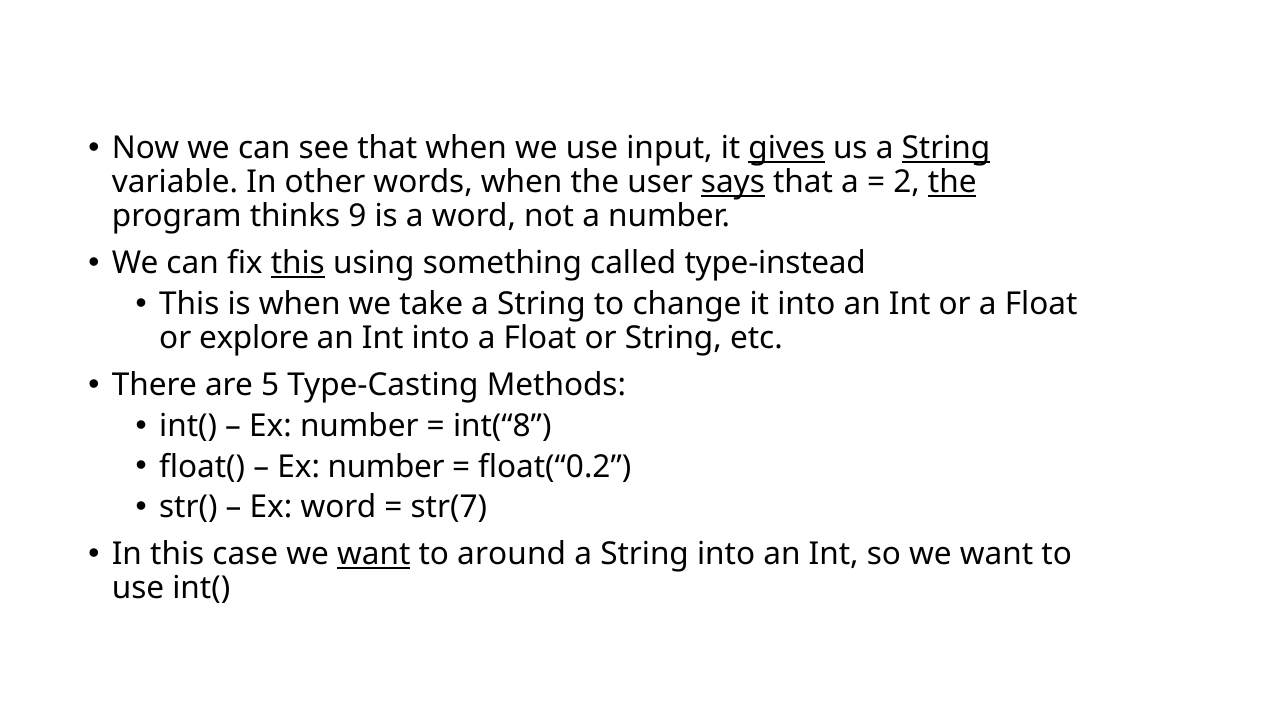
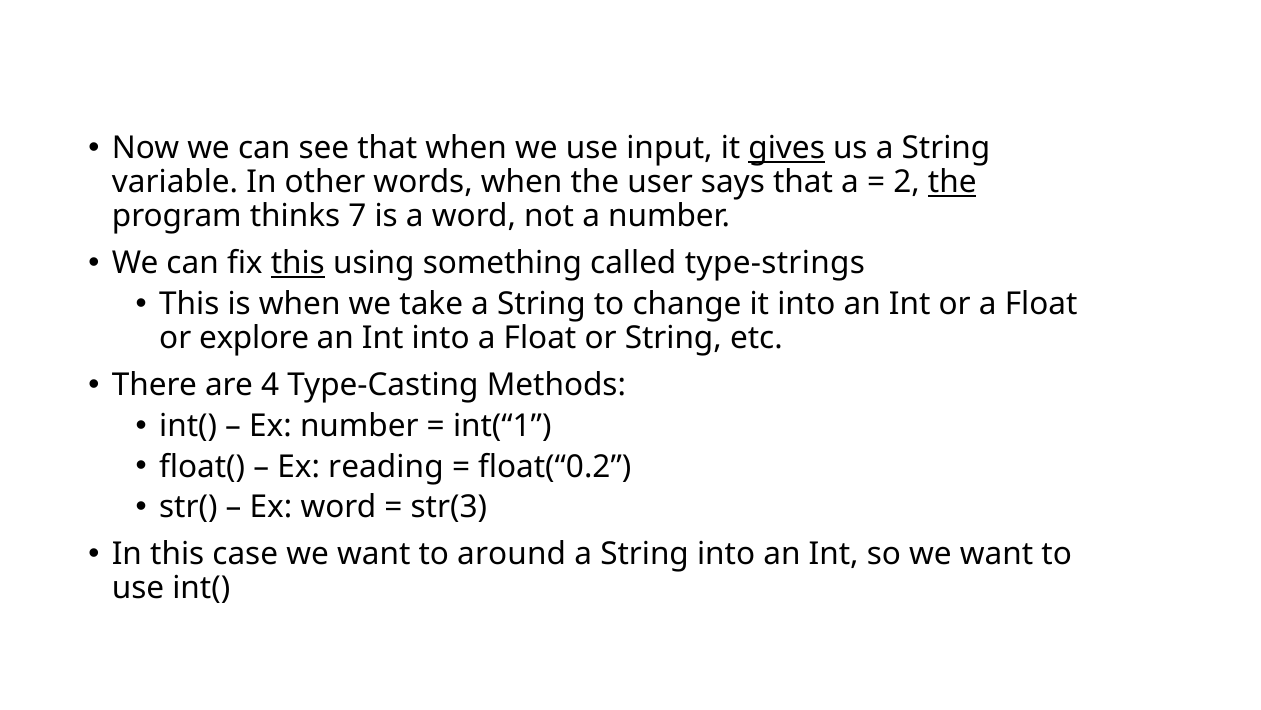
String at (946, 148) underline: present -> none
says underline: present -> none
9: 9 -> 7
type-instead: type-instead -> type-strings
5: 5 -> 4
int(“8: int(“8 -> int(“1
number at (386, 466): number -> reading
str(7: str(7 -> str(3
want at (374, 554) underline: present -> none
